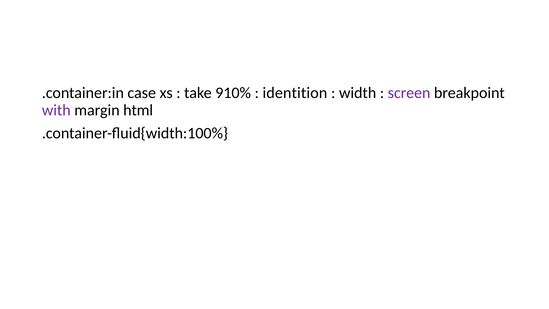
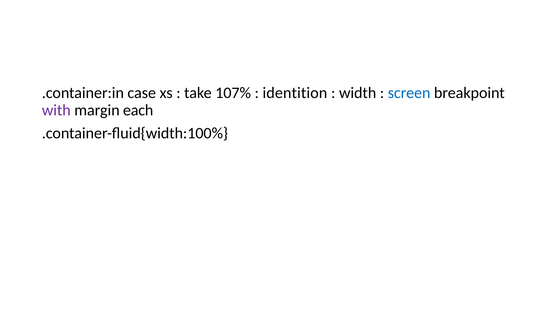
910%: 910% -> 107%
screen colour: purple -> blue
html: html -> each
